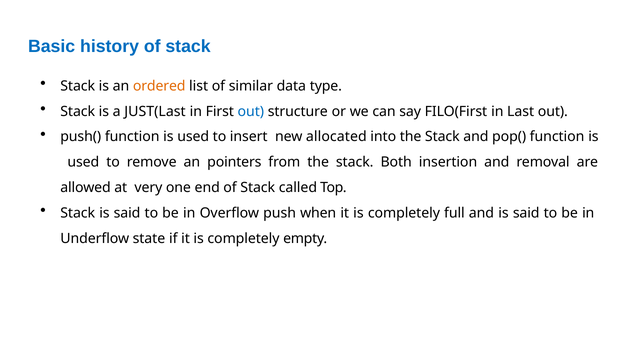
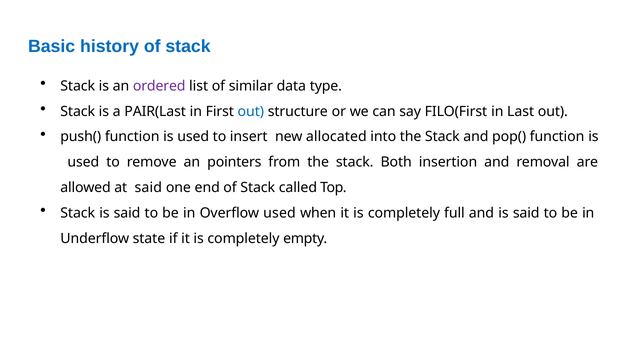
ordered colour: orange -> purple
JUST(Last: JUST(Last -> PAIR(Last
at very: very -> said
Overflow push: push -> used
